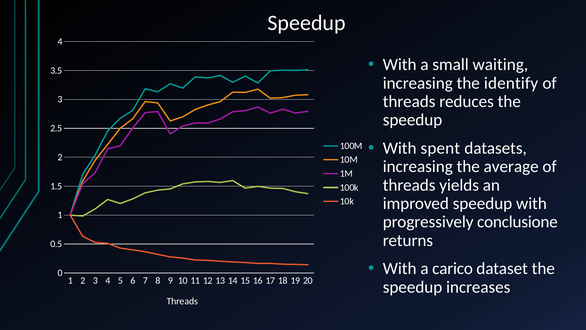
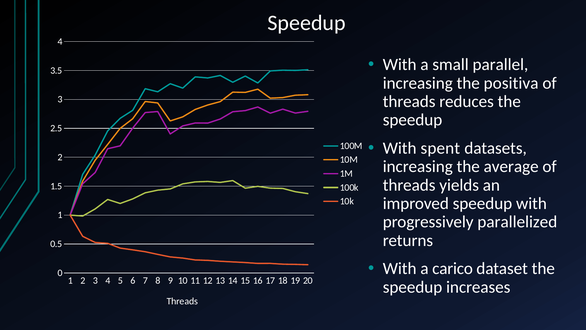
waiting: waiting -> parallel
identify: identify -> positiva
conclusione: conclusione -> parallelized
